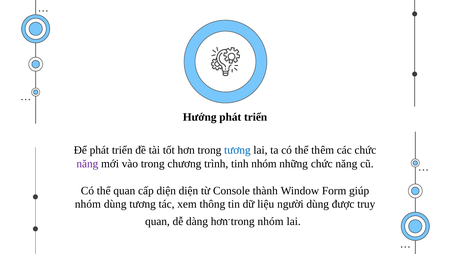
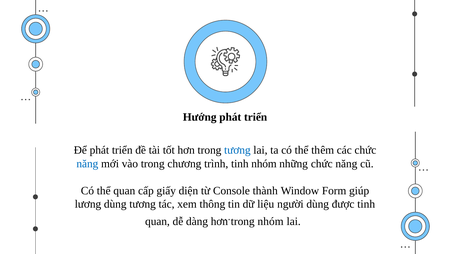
năng at (87, 163) colour: purple -> blue
cấp diện: diện -> giấy
nhóm at (88, 204): nhóm -> lương
được truy: truy -> tinh
